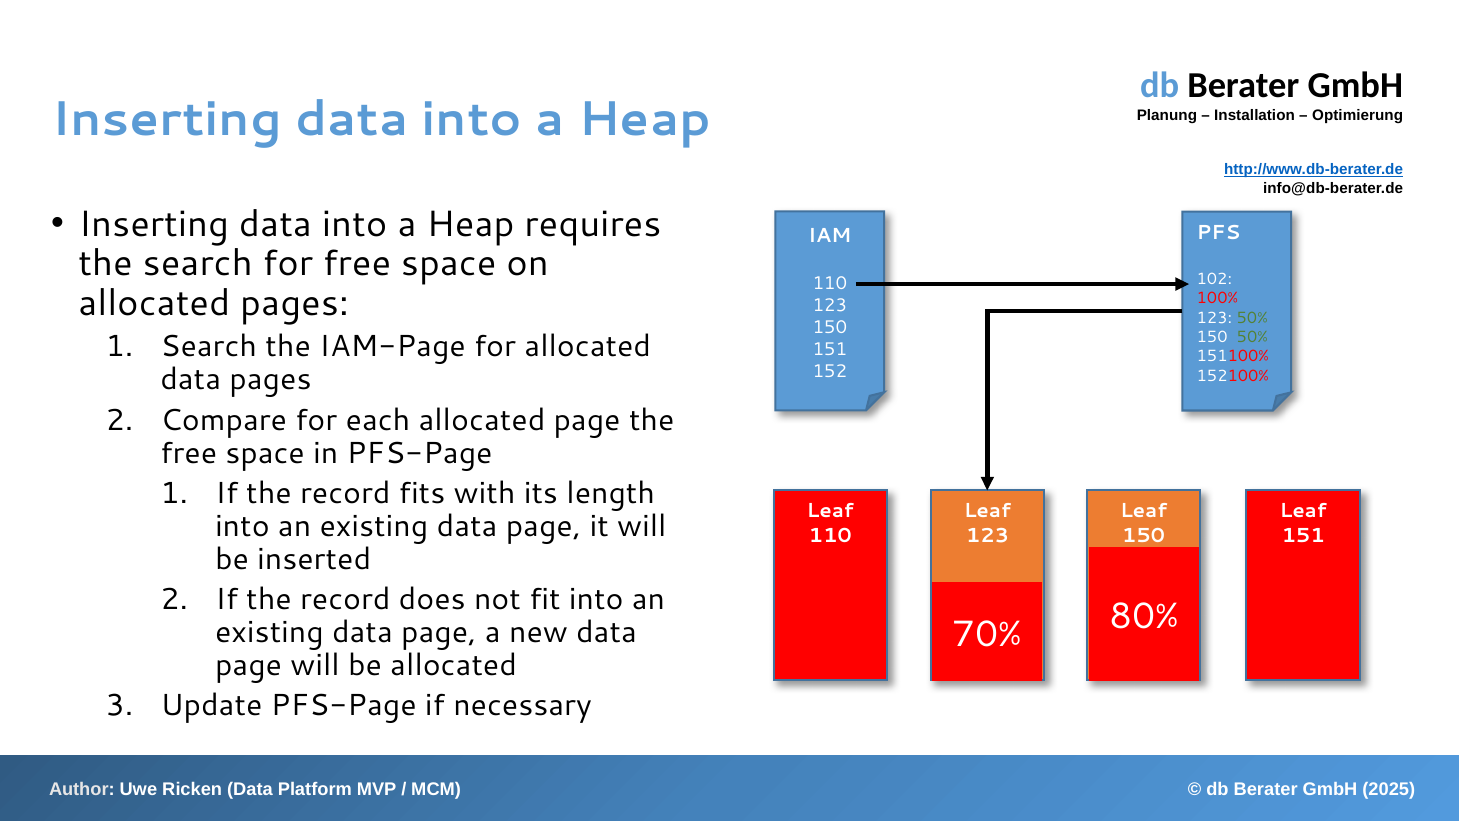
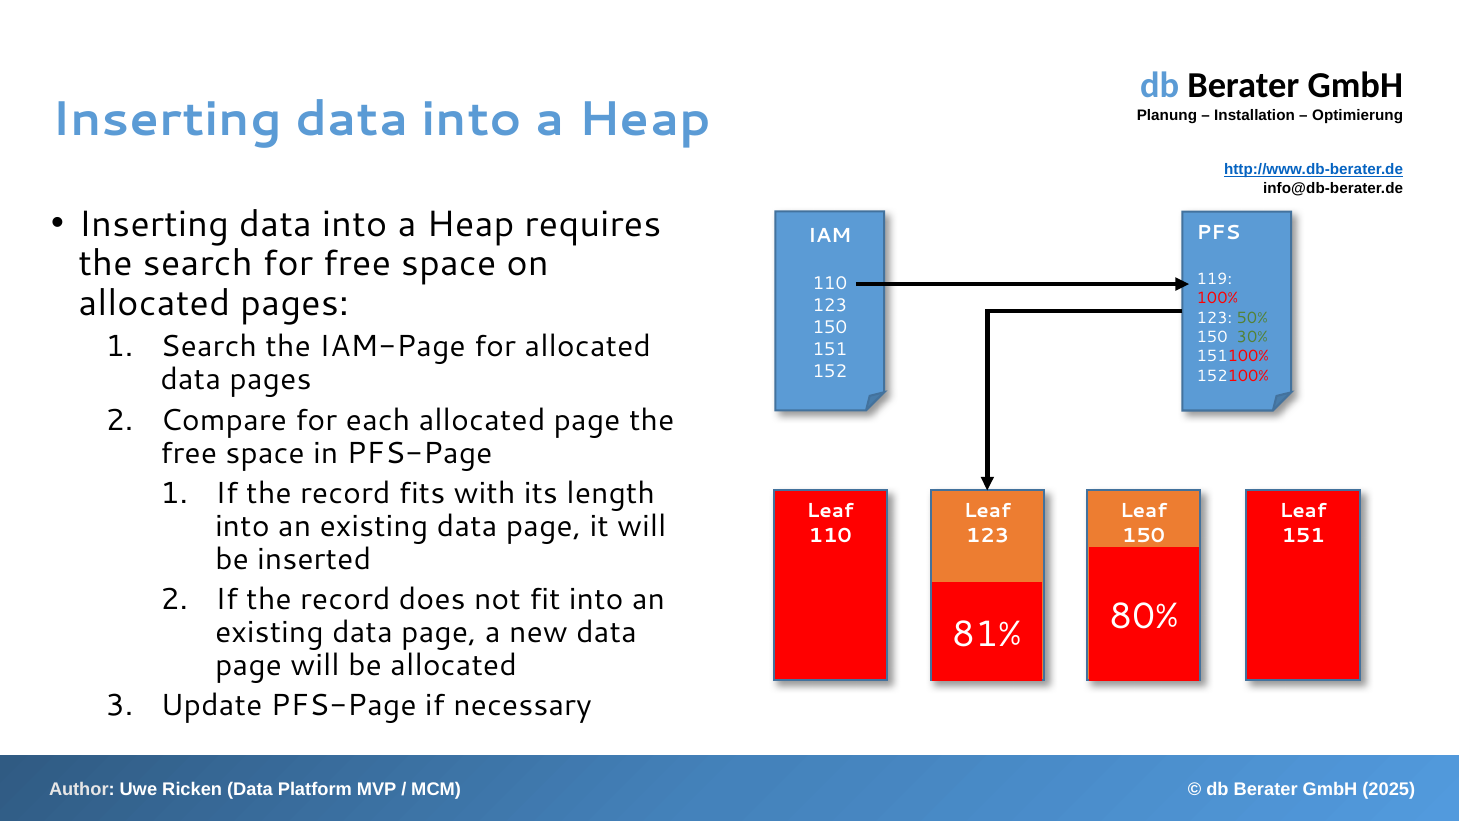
102: 102 -> 119
150 50%: 50% -> 30%
70%: 70% -> 81%
